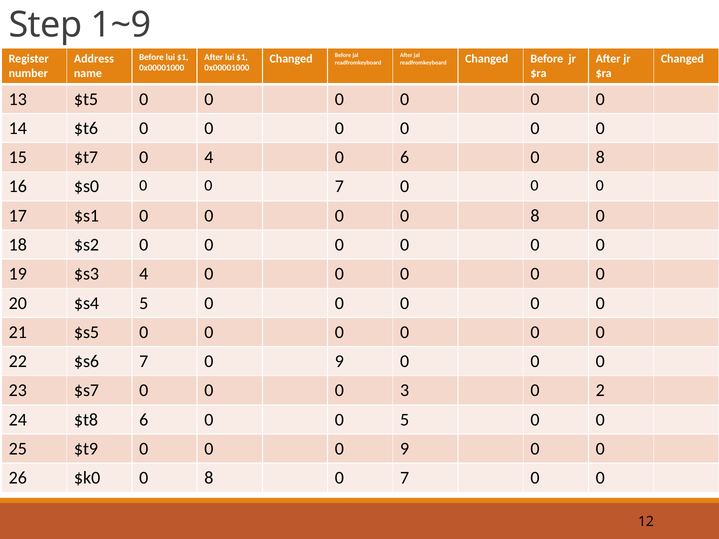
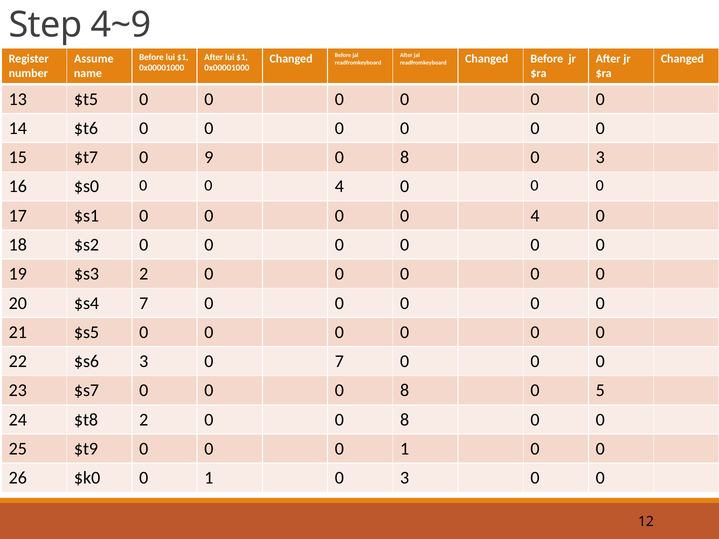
1~9: 1~9 -> 4~9
Address: Address -> Assume
0 4: 4 -> 9
6 at (405, 157): 6 -> 8
8 at (600, 157): 8 -> 3
$s0 0 0 7: 7 -> 4
0 0 0 8: 8 -> 4
$s3 4: 4 -> 2
$s4 5: 5 -> 7
$s6 7: 7 -> 3
9 at (339, 362): 9 -> 7
0 0 0 3: 3 -> 8
2: 2 -> 5
$t8 6: 6 -> 2
5 at (405, 420): 5 -> 8
0 0 9: 9 -> 1
$k0 0 8: 8 -> 1
7 at (405, 478): 7 -> 3
